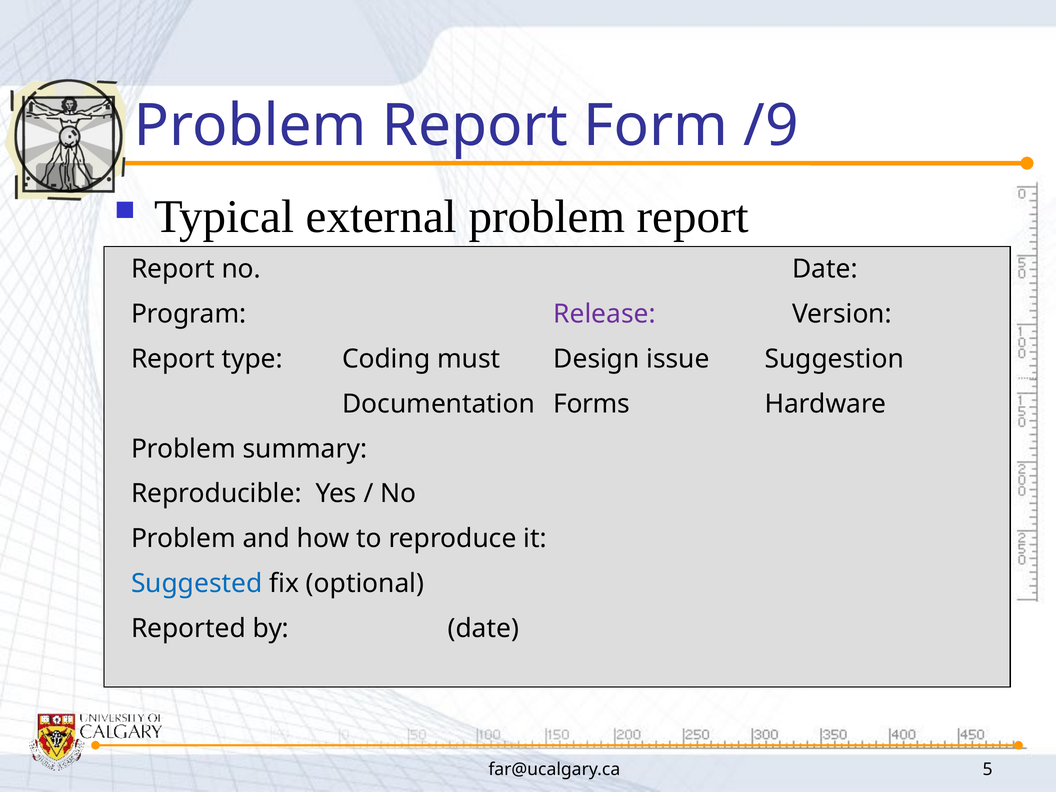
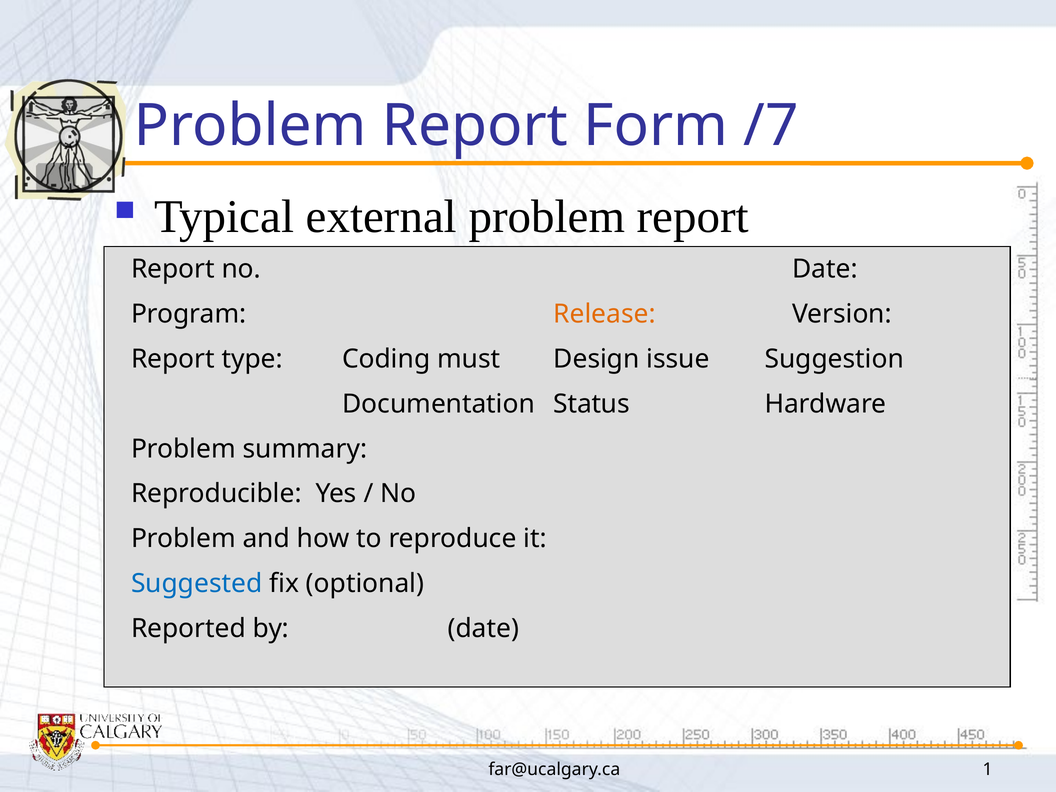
/9: /9 -> /7
Release colour: purple -> orange
Forms: Forms -> Status
5: 5 -> 1
